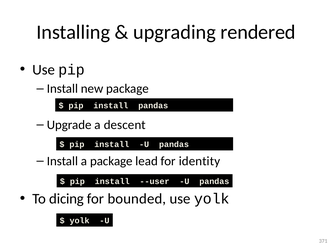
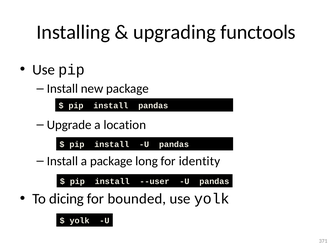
rendered: rendered -> functools
descent: descent -> location
lead: lead -> long
